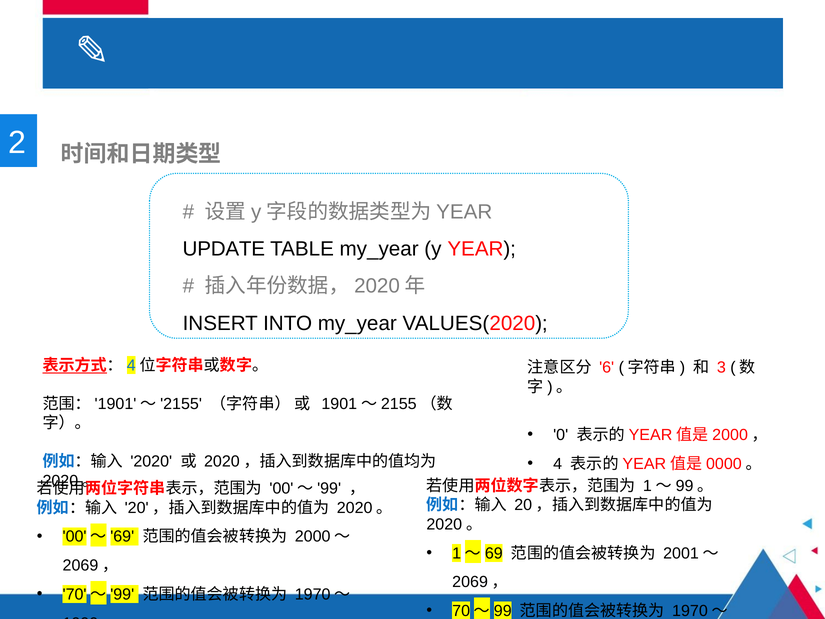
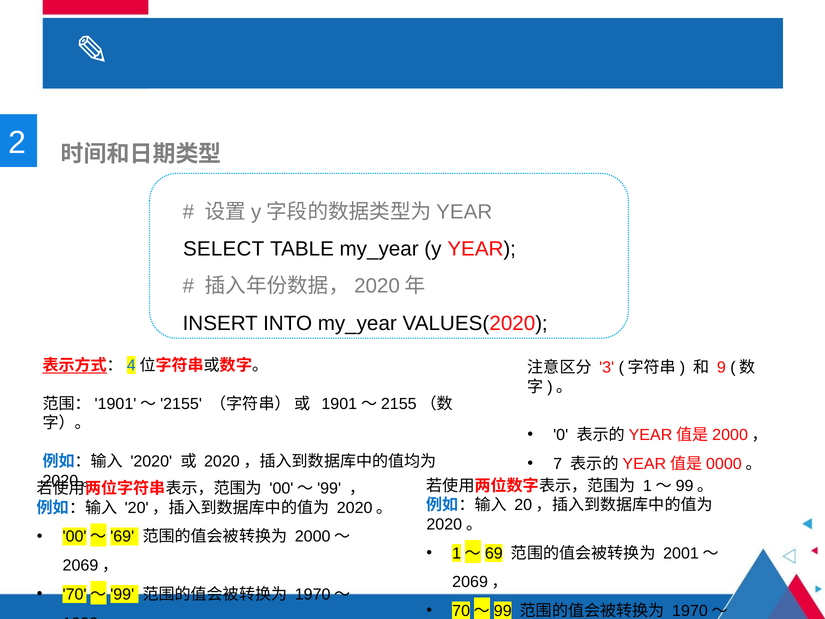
UPDATE: UPDATE -> SELECT
6: 6 -> 3
3: 3 -> 9
4: 4 -> 7
